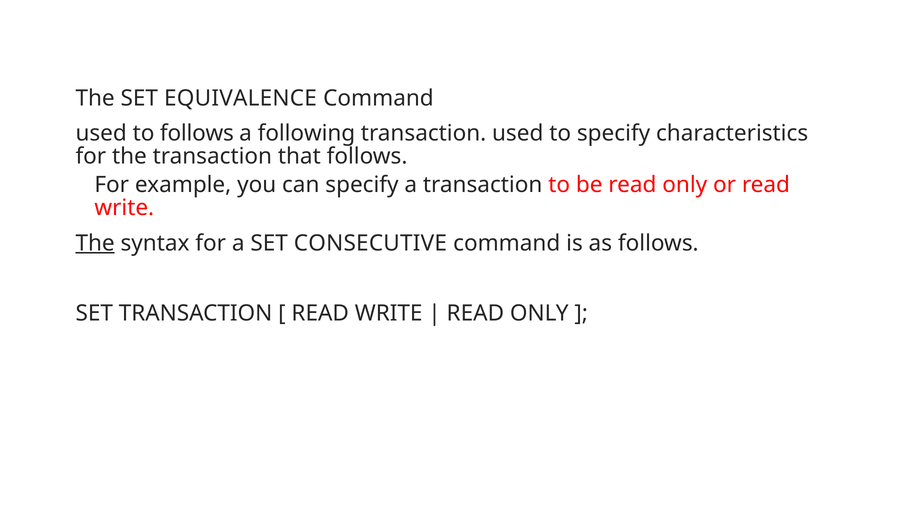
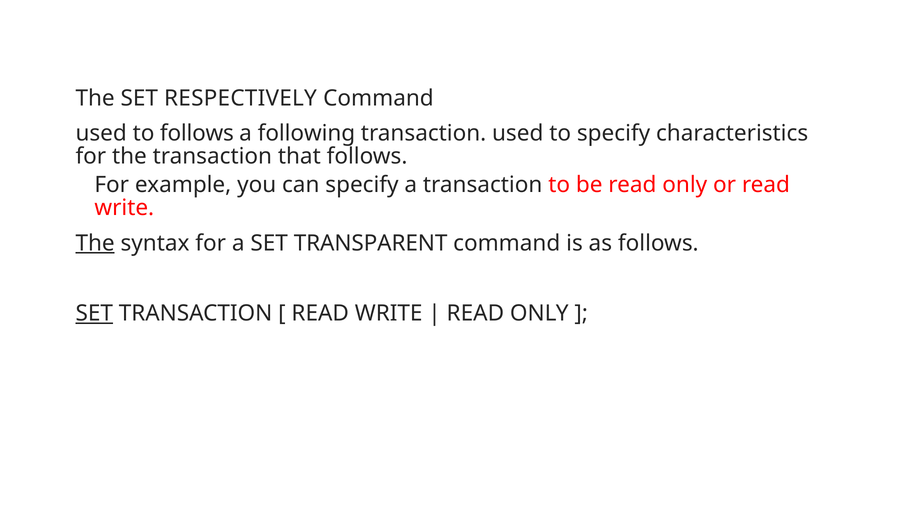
EQUIVALENCE: EQUIVALENCE -> RESPECTIVELY
CONSECUTIVE: CONSECUTIVE -> TRANSPARENT
SET at (94, 314) underline: none -> present
